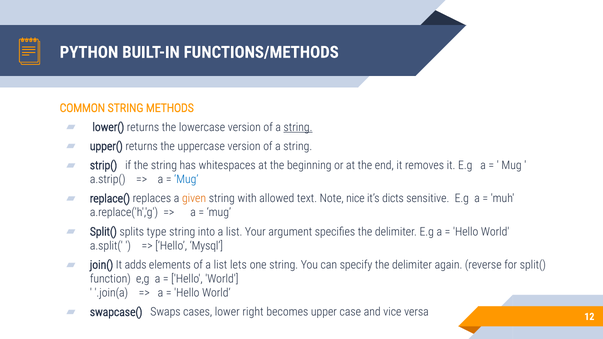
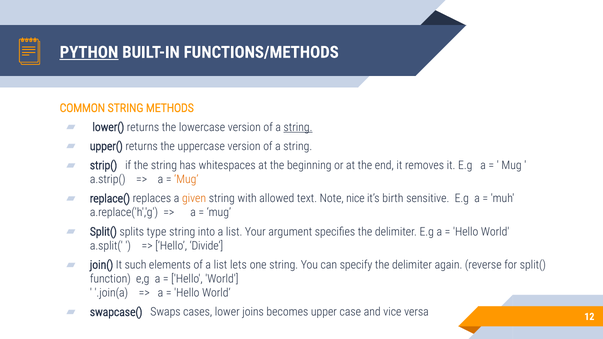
PYTHON underline: none -> present
Mug at (186, 180) colour: blue -> orange
dicts: dicts -> birth
Mysql: Mysql -> Divide
adds: adds -> such
right: right -> joins
